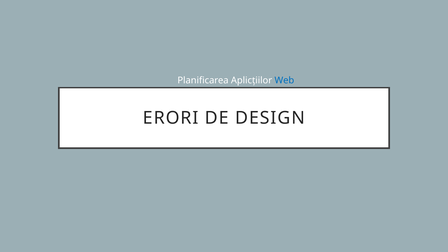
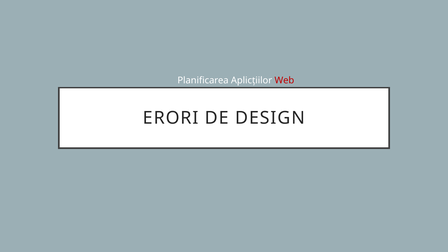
Web colour: blue -> red
